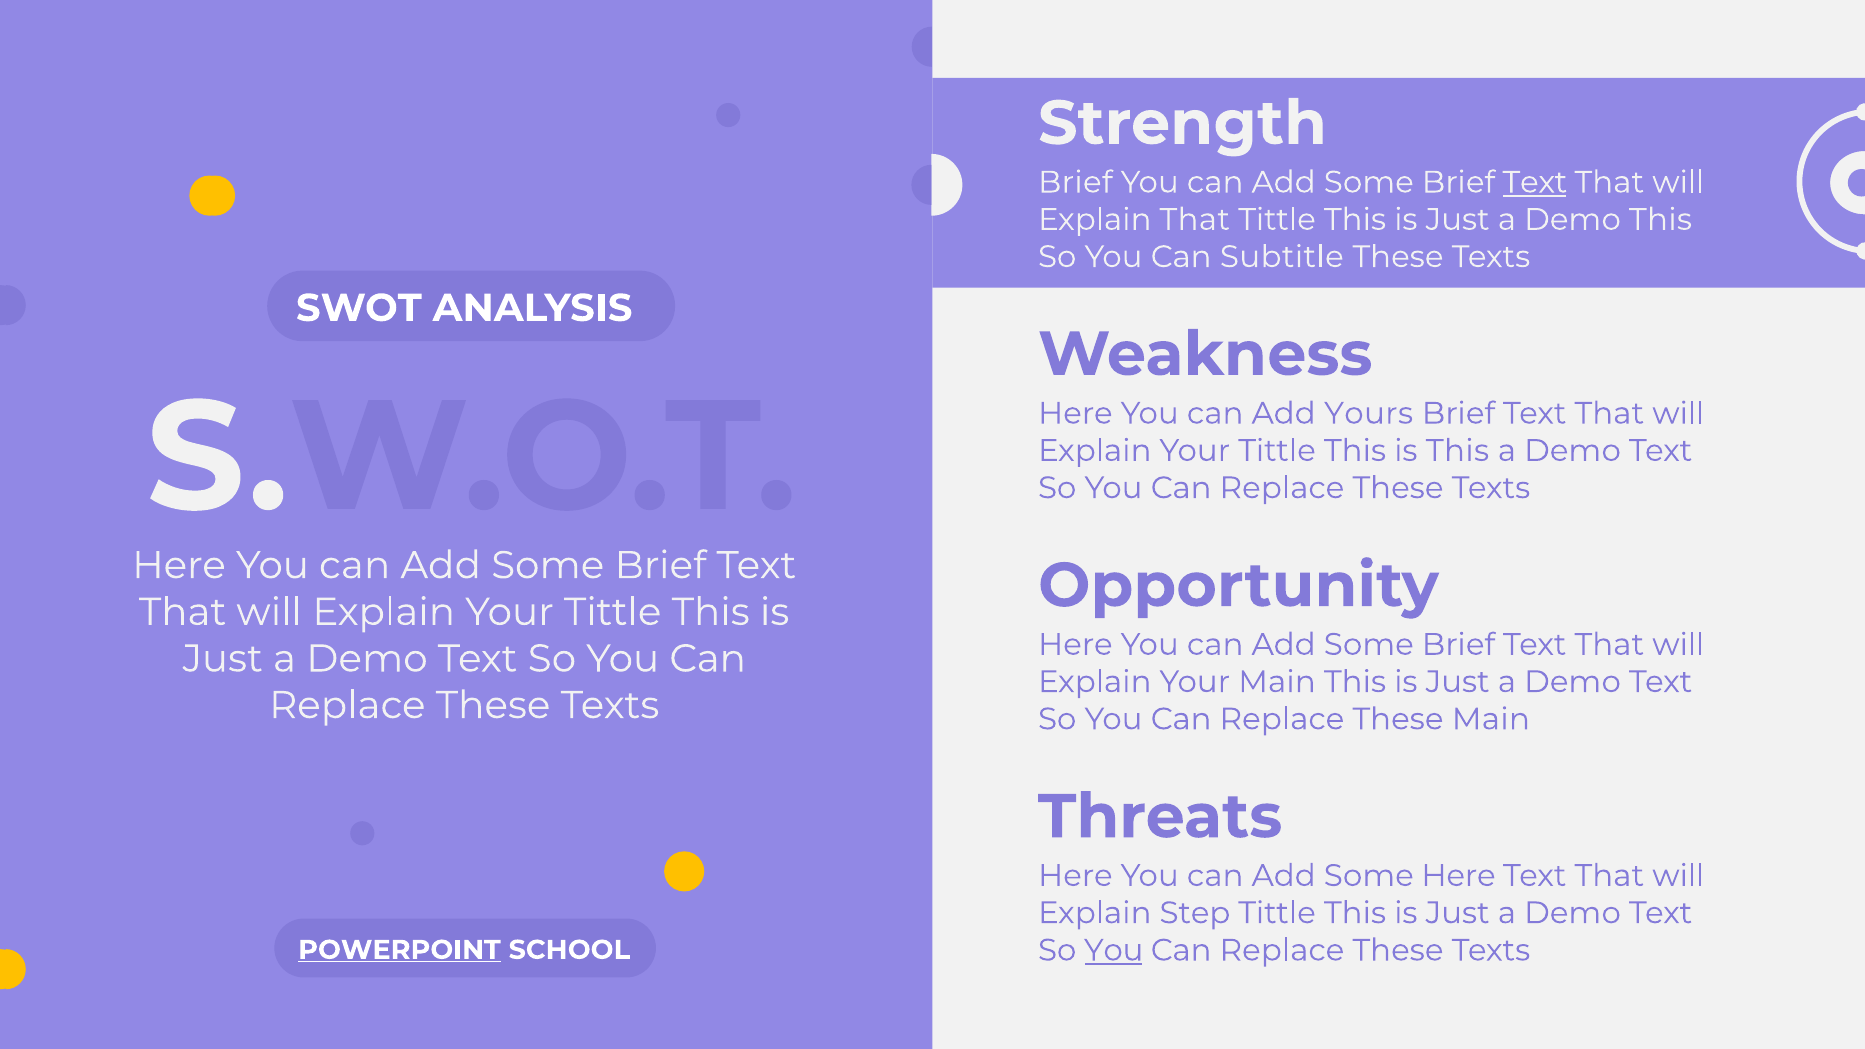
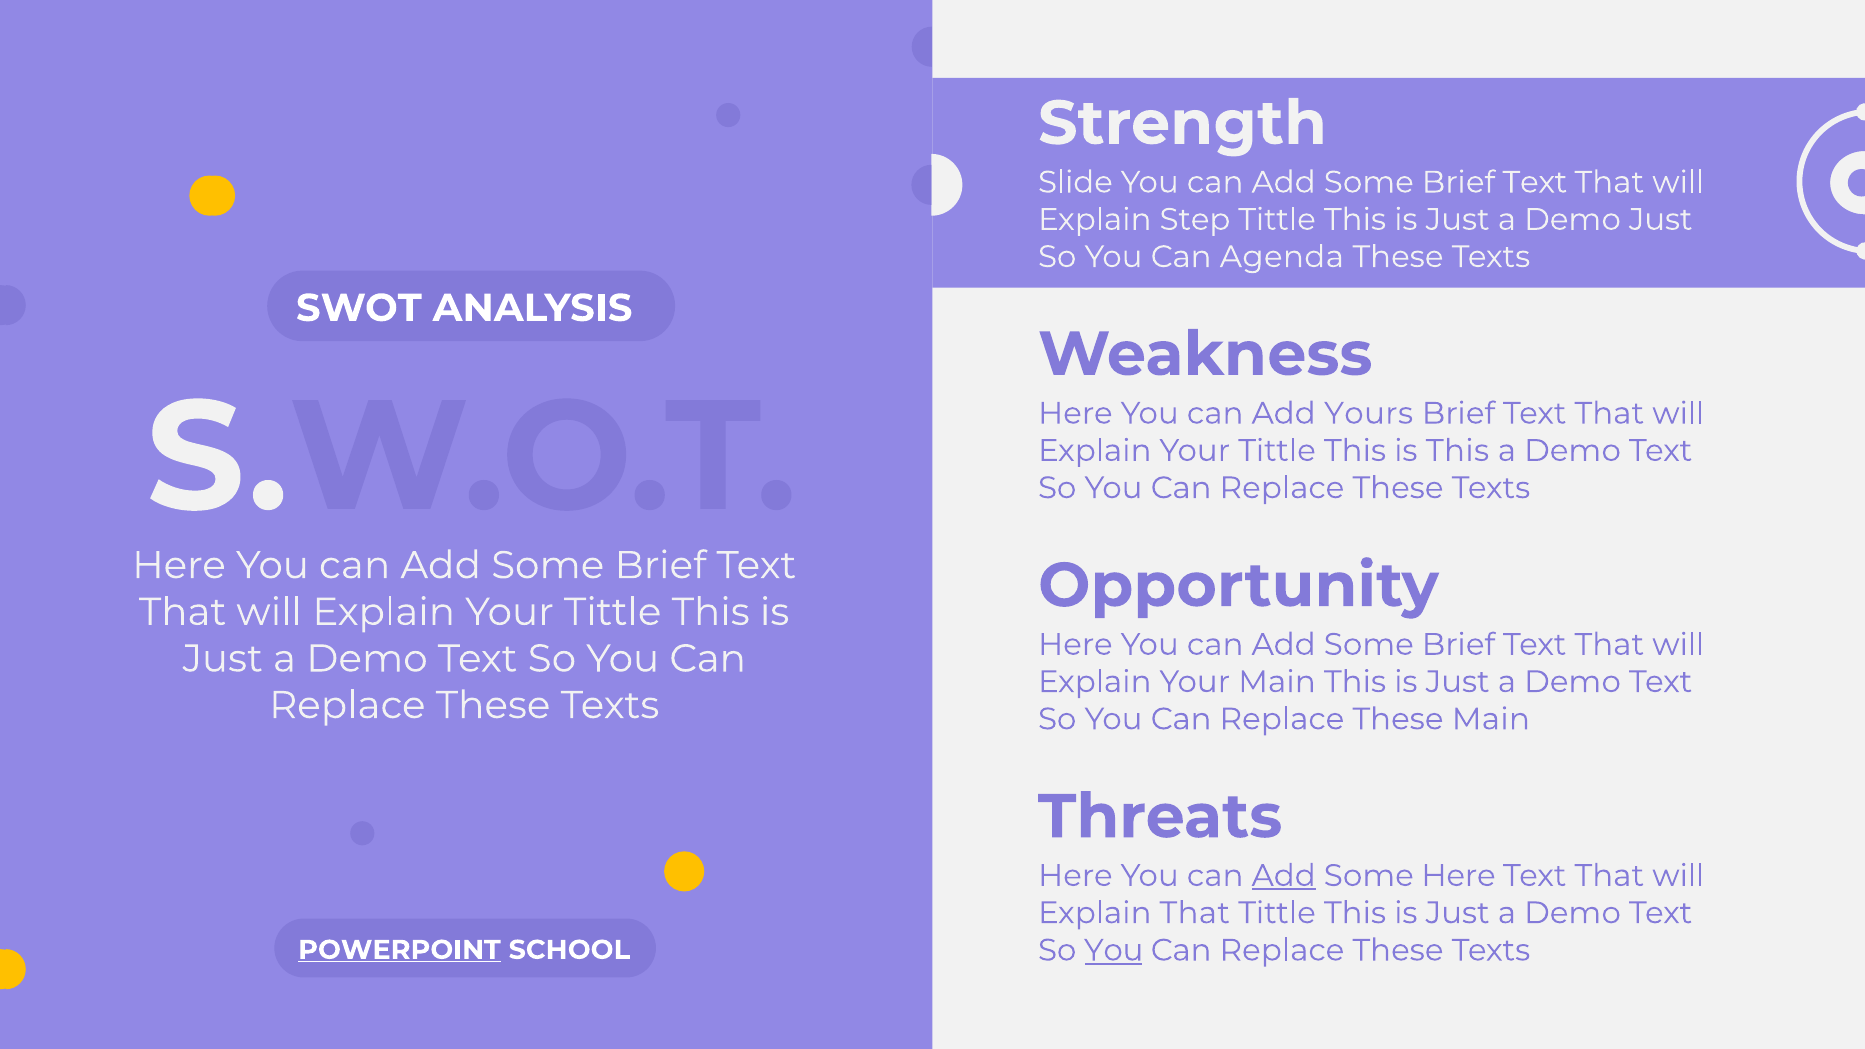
Brief at (1075, 182): Brief -> Slide
Text at (1535, 182) underline: present -> none
Explain That: That -> Step
Demo This: This -> Just
Subtitle: Subtitle -> Agenda
Add at (1284, 876) underline: none -> present
Explain Step: Step -> That
